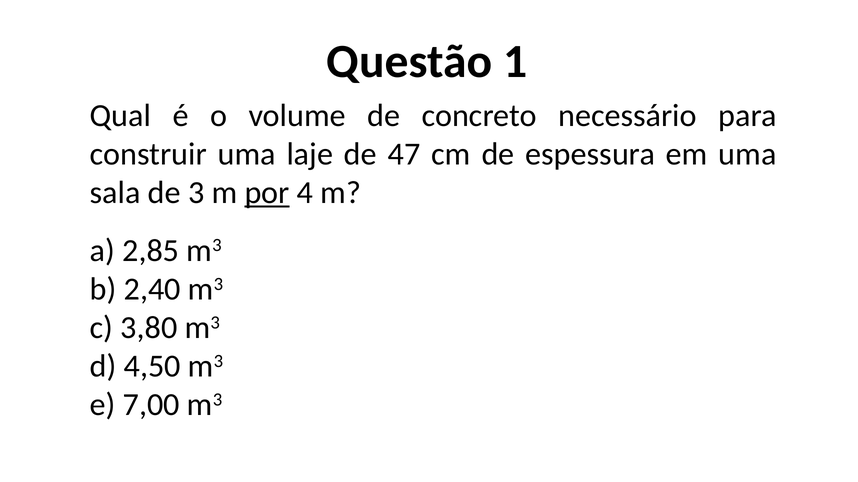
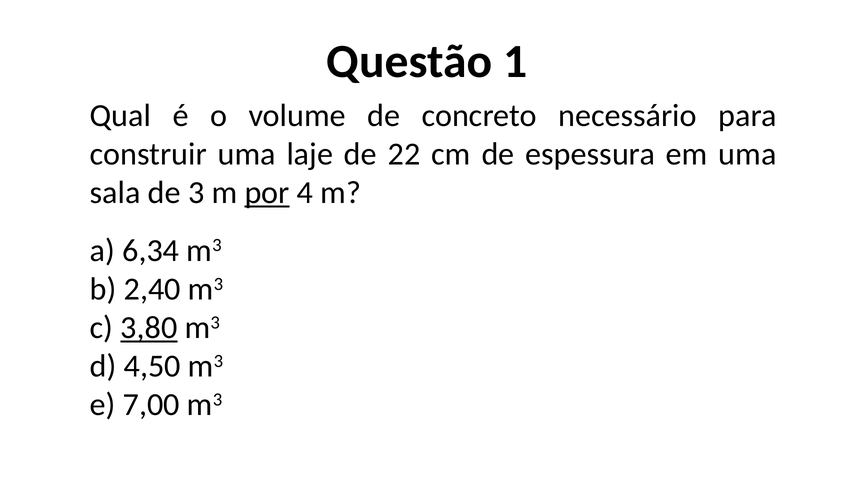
47: 47 -> 22
2,85: 2,85 -> 6,34
3,80 underline: none -> present
